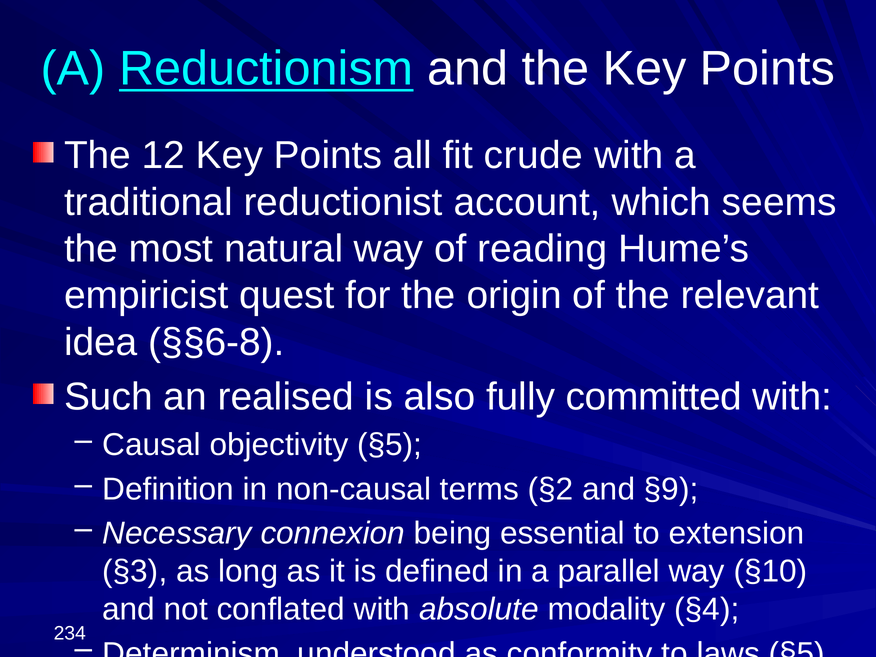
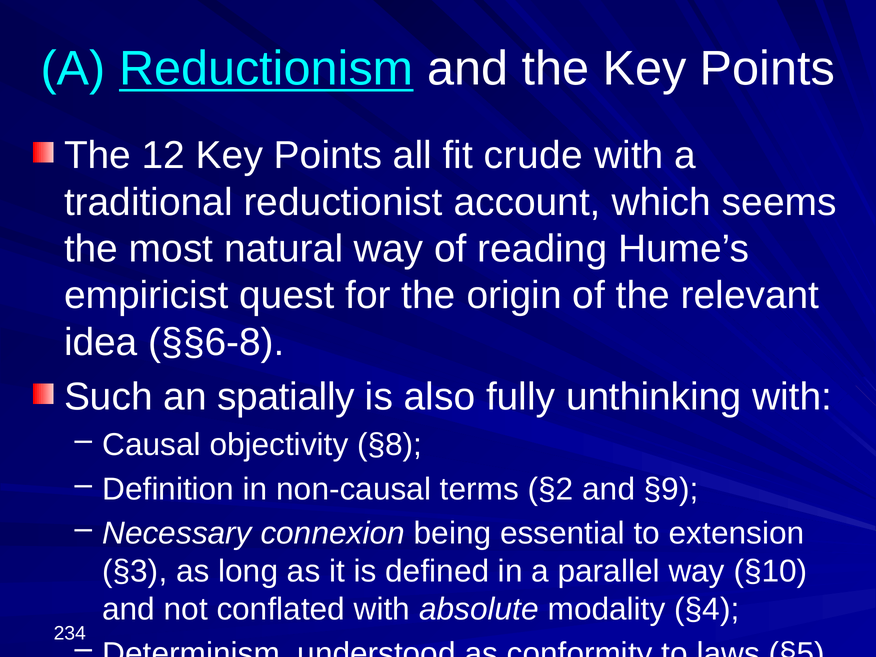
realised: realised -> spatially
committed: committed -> unthinking
objectivity §5: §5 -> §8
